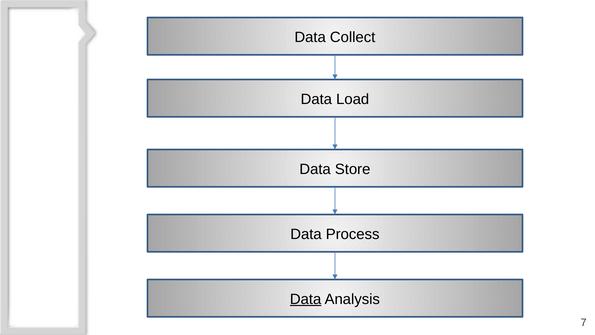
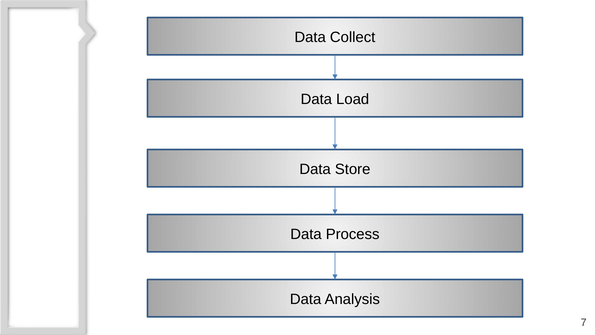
Data at (306, 299) underline: present -> none
